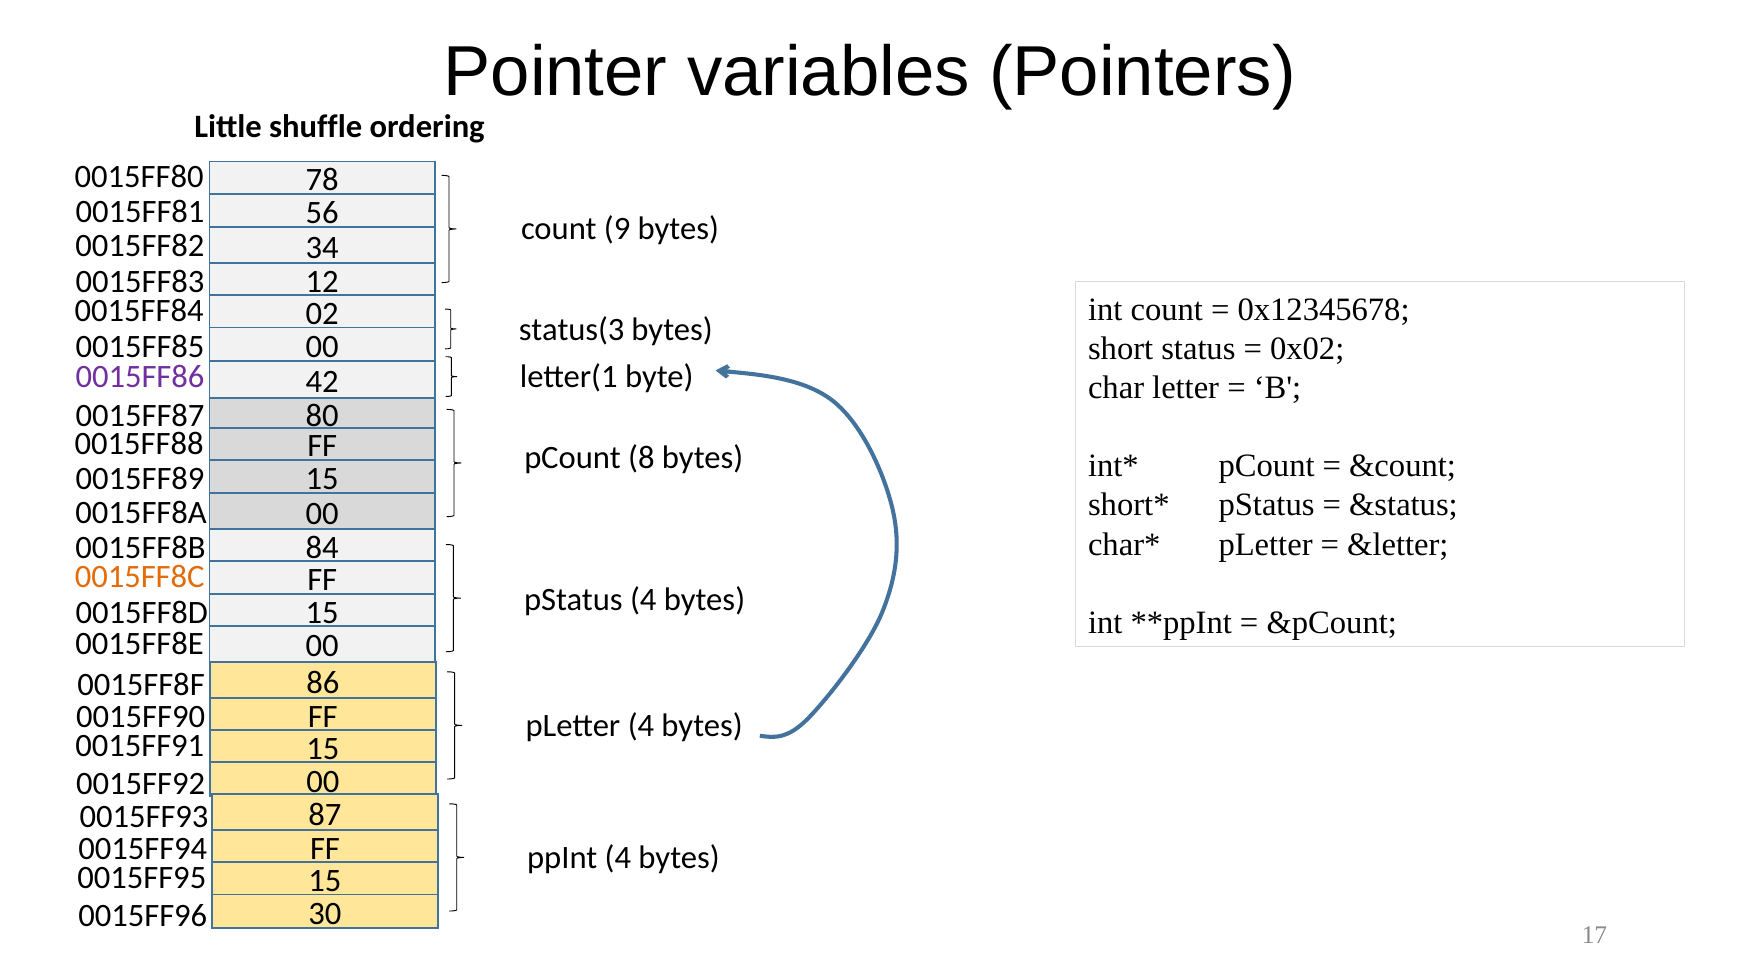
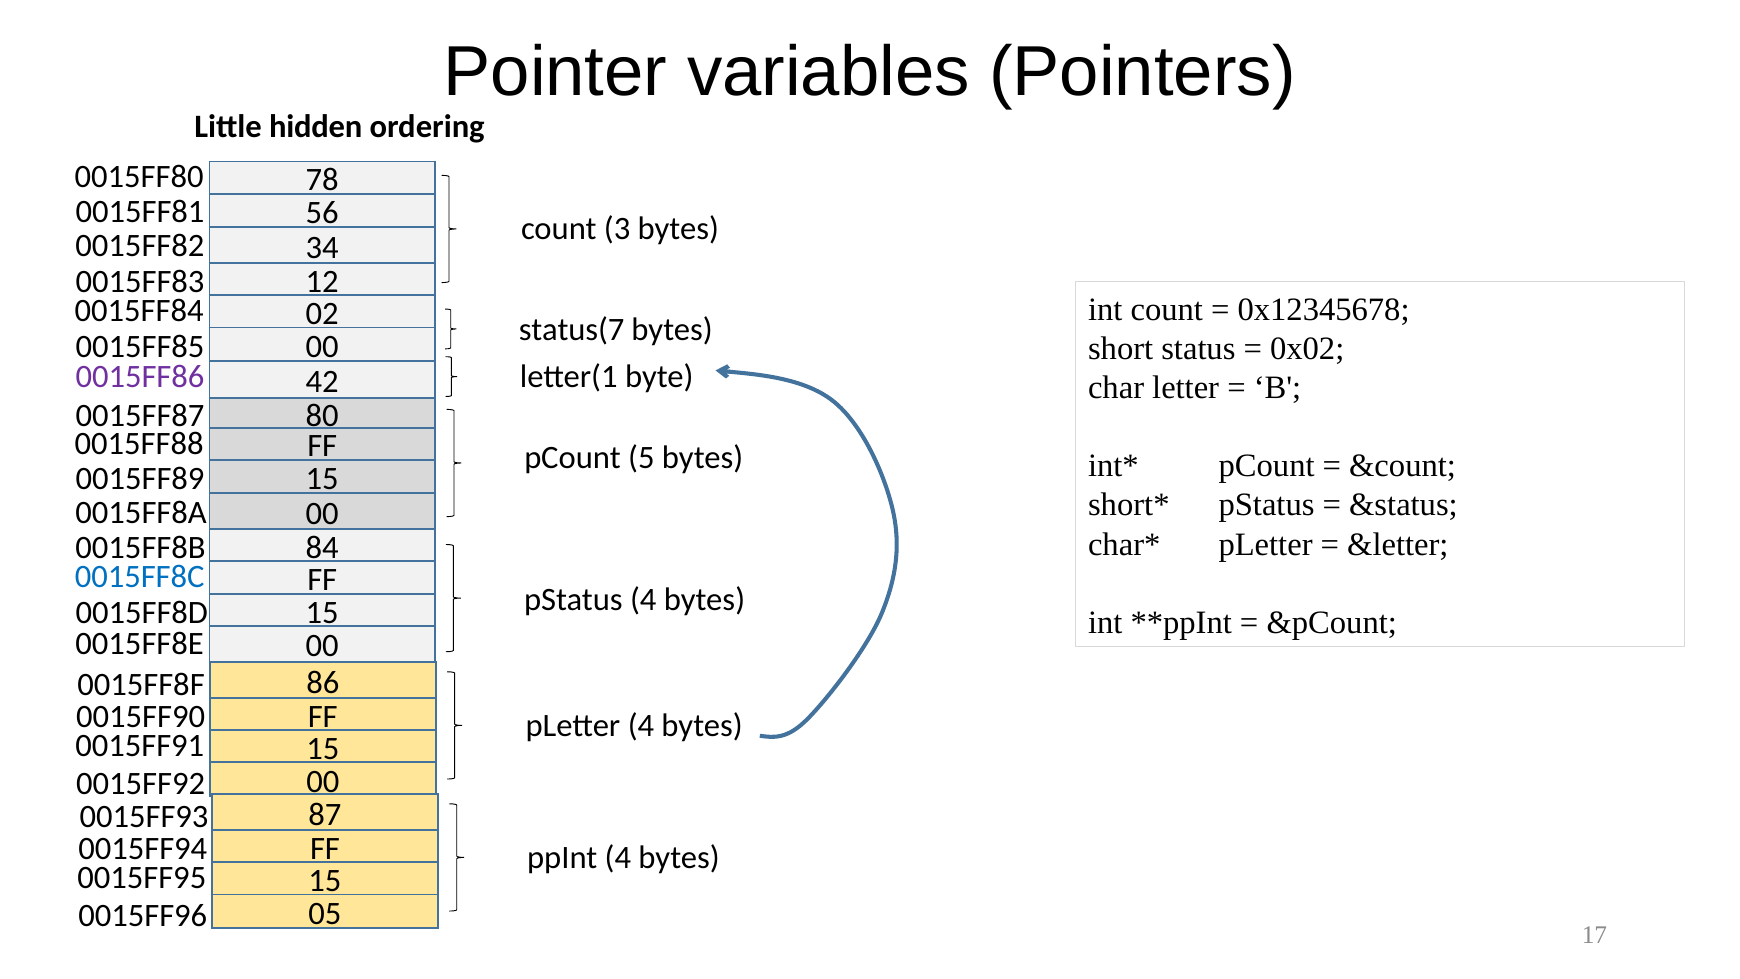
shuffle: shuffle -> hidden
9: 9 -> 3
status(3: status(3 -> status(7
8: 8 -> 5
0015FF8C colour: orange -> blue
30: 30 -> 05
